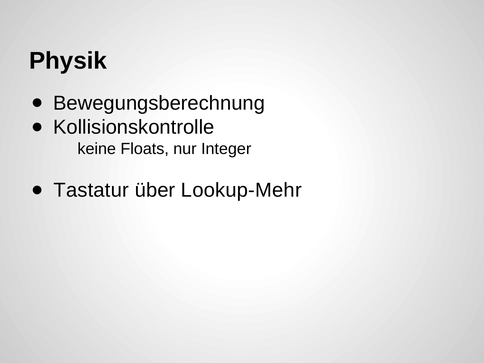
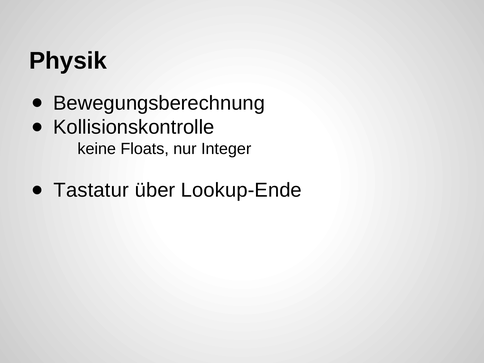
Lookup-Mehr: Lookup-Mehr -> Lookup-Ende
